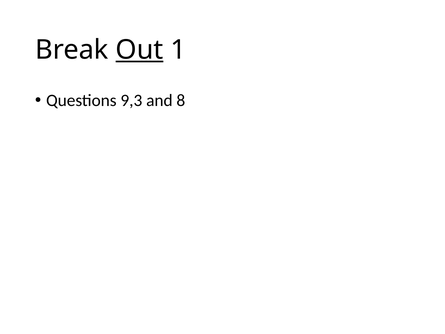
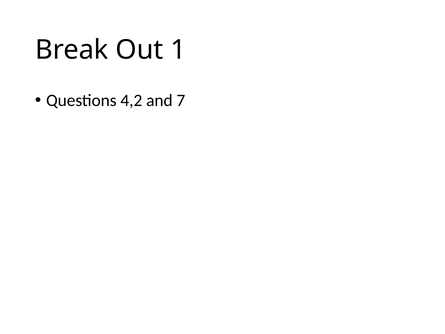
Out underline: present -> none
9,3: 9,3 -> 4,2
8: 8 -> 7
